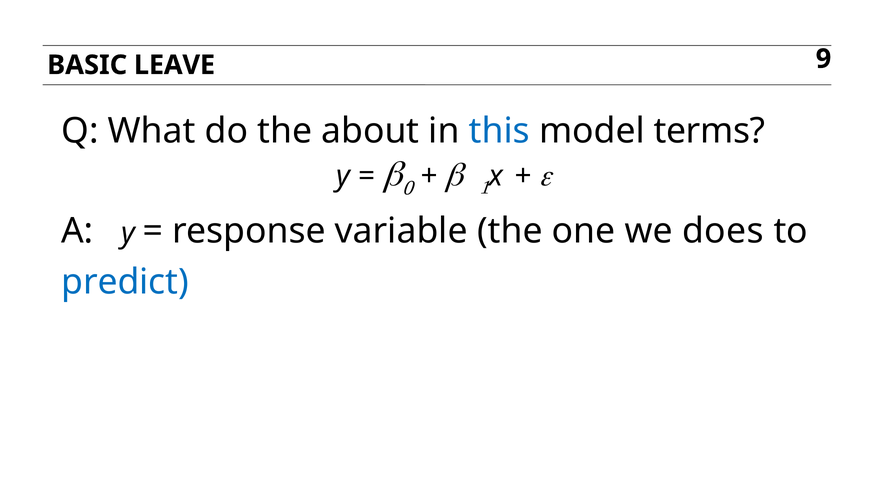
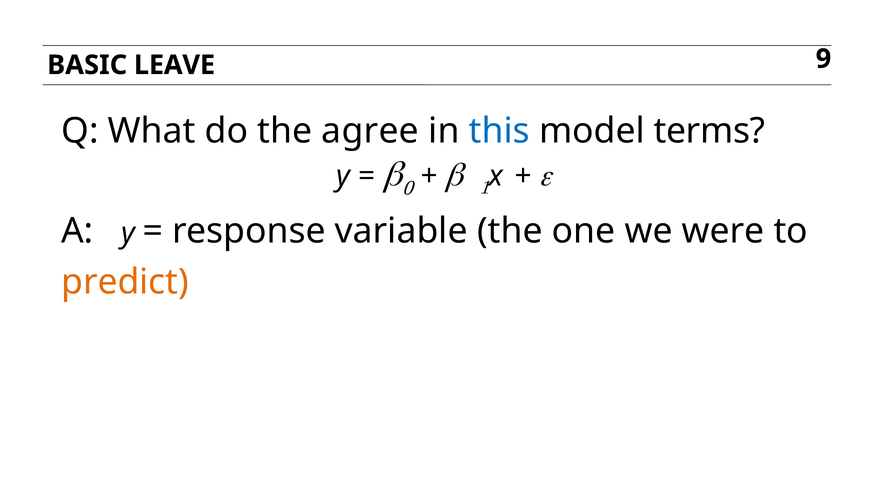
about: about -> agree
does: does -> were
predict colour: blue -> orange
